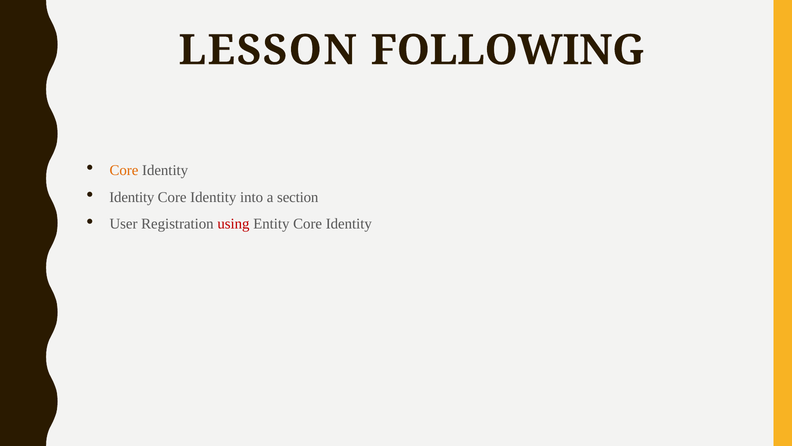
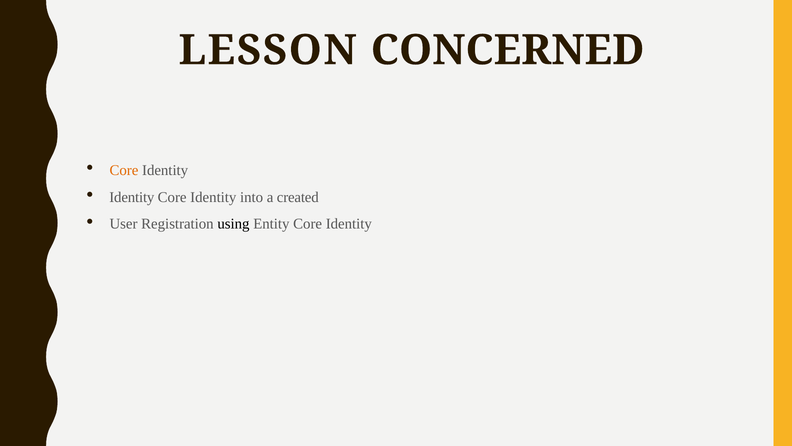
FOLLOWING: FOLLOWING -> CONCERNED
section: section -> created
using colour: red -> black
